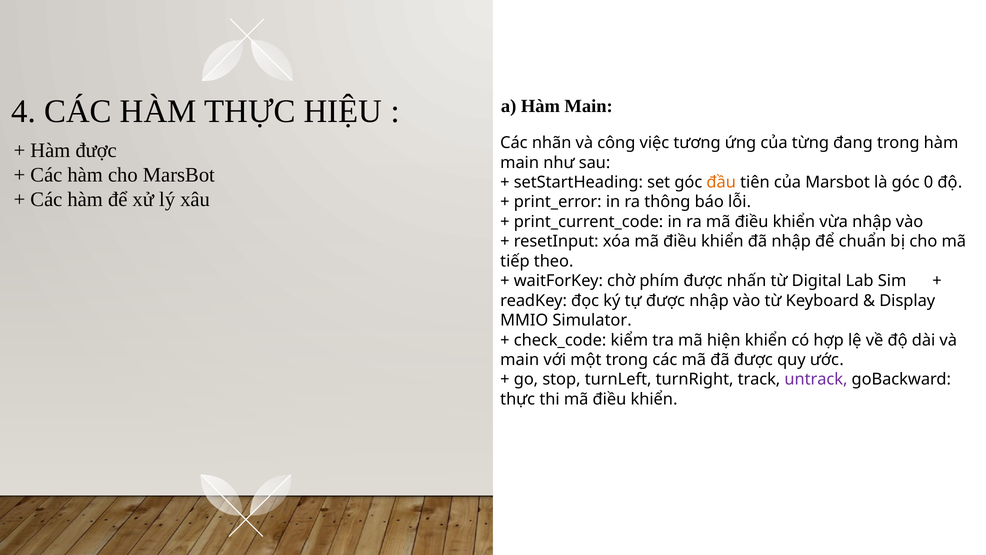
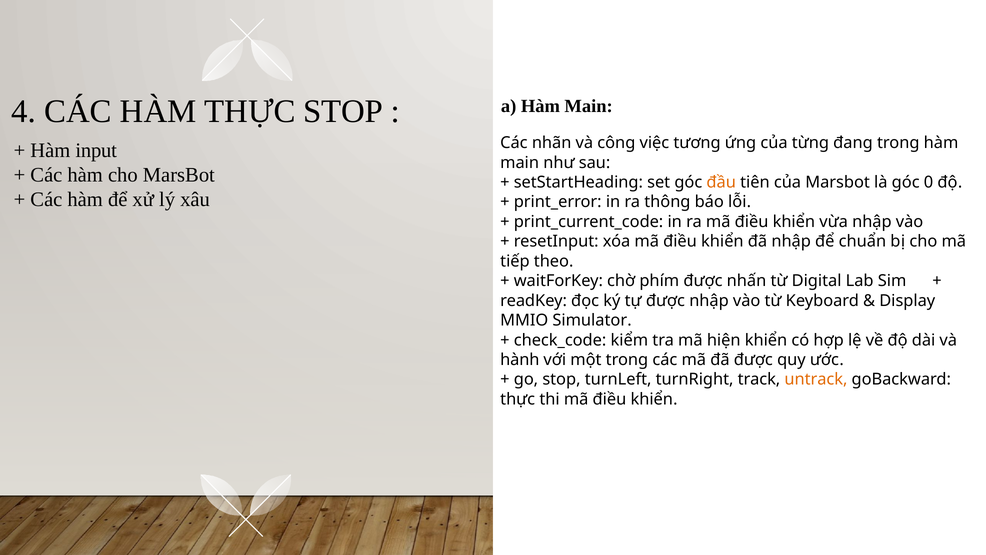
THỰC HIỆU: HIỆU -> STOP
Hàm được: được -> input
main at (520, 360): main -> hành
untrack colour: purple -> orange
